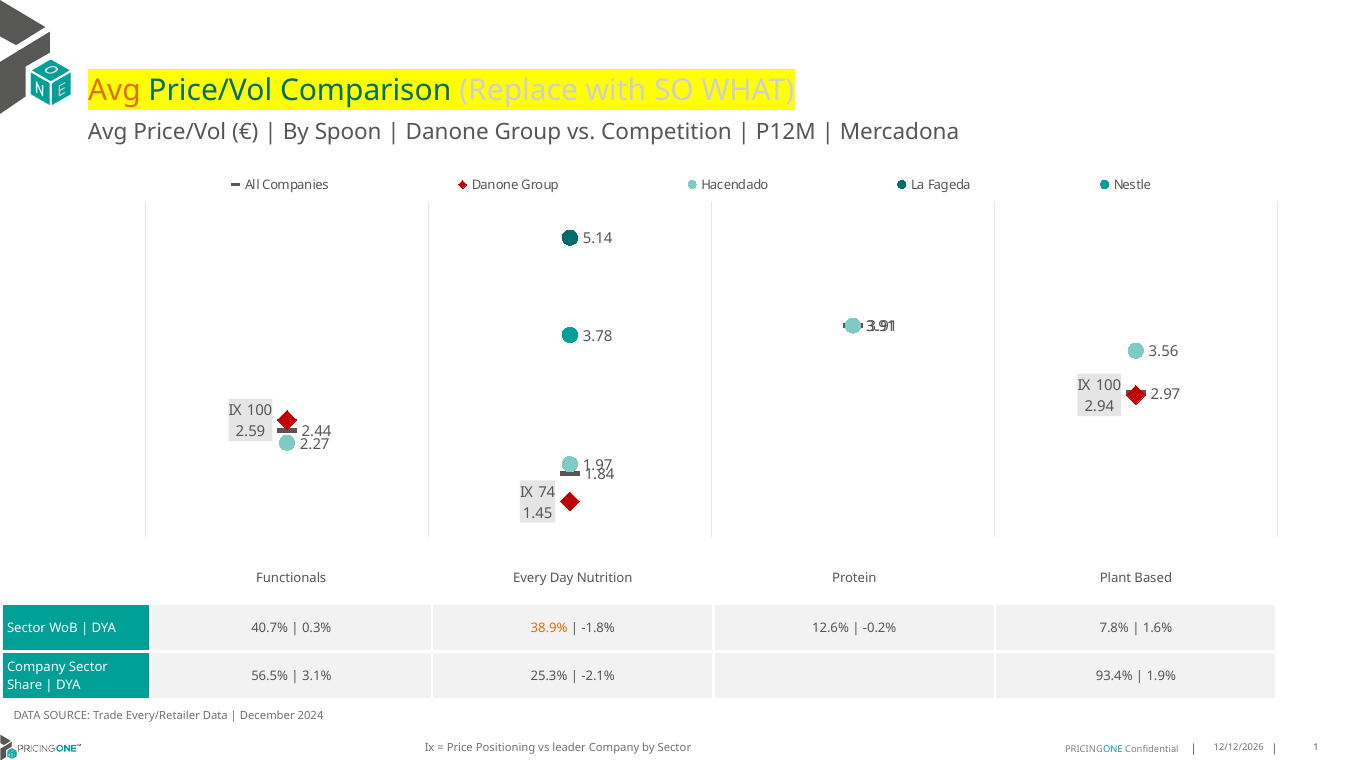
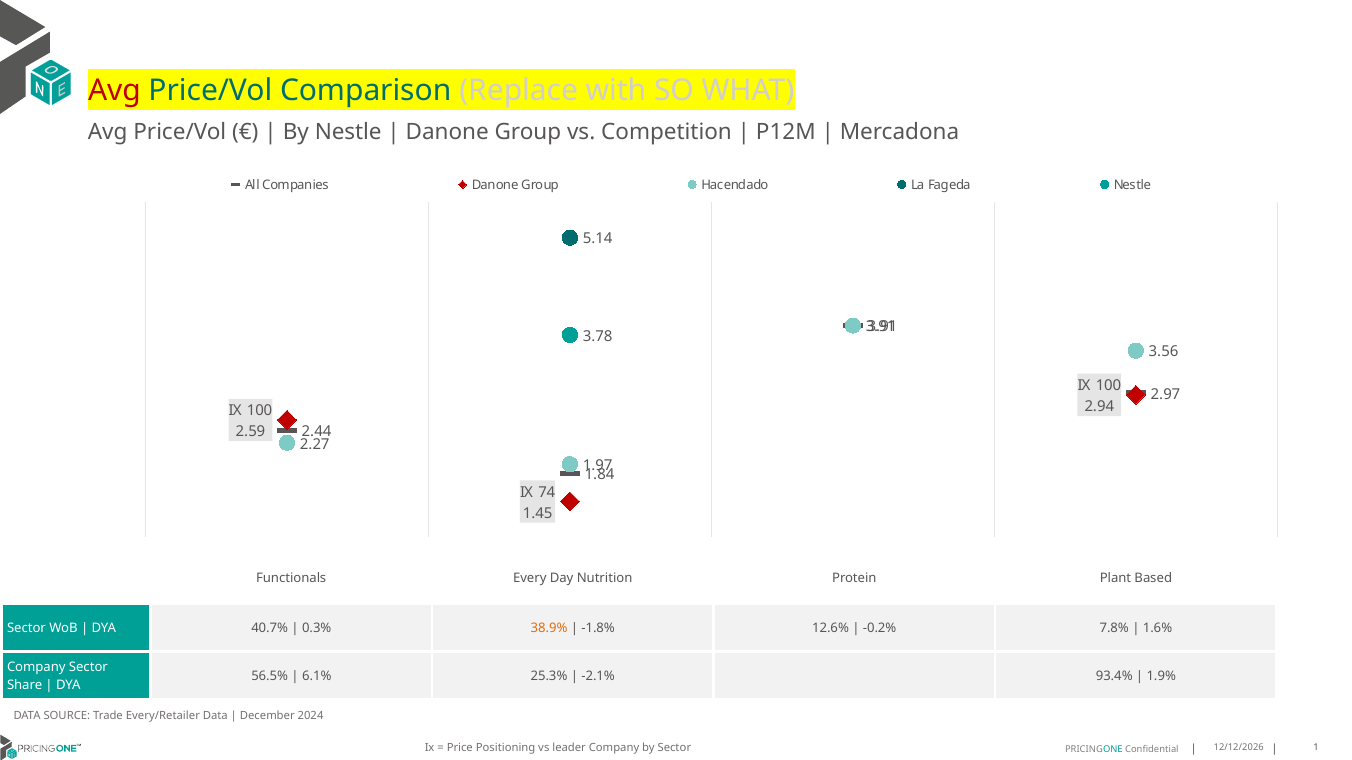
Avg at (114, 91) colour: orange -> red
By Spoon: Spoon -> Nestle
3.1%: 3.1% -> 6.1%
